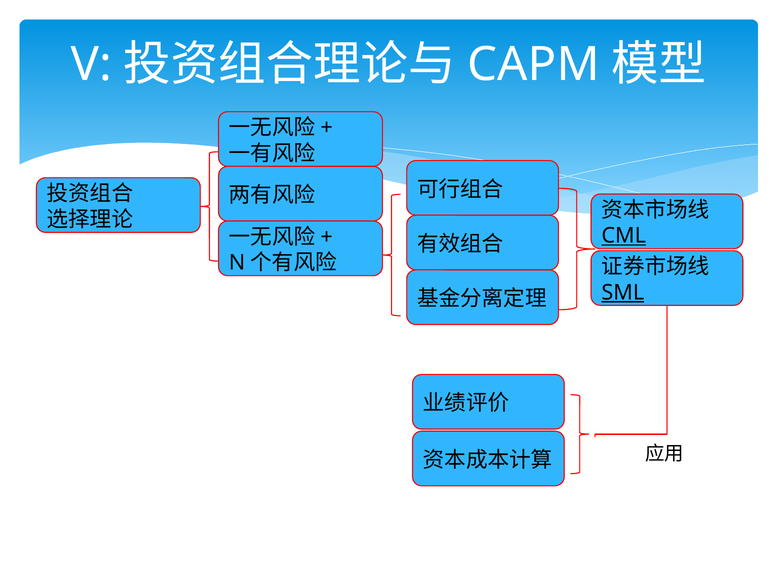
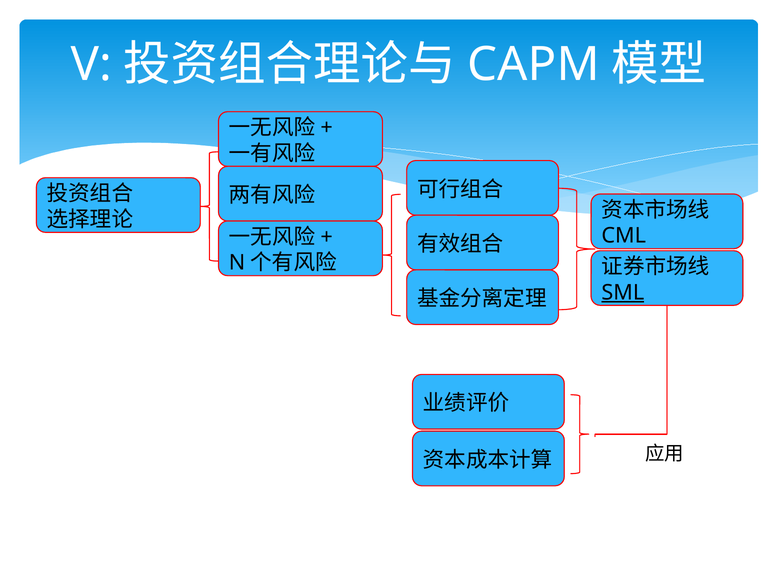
CML underline: present -> none
